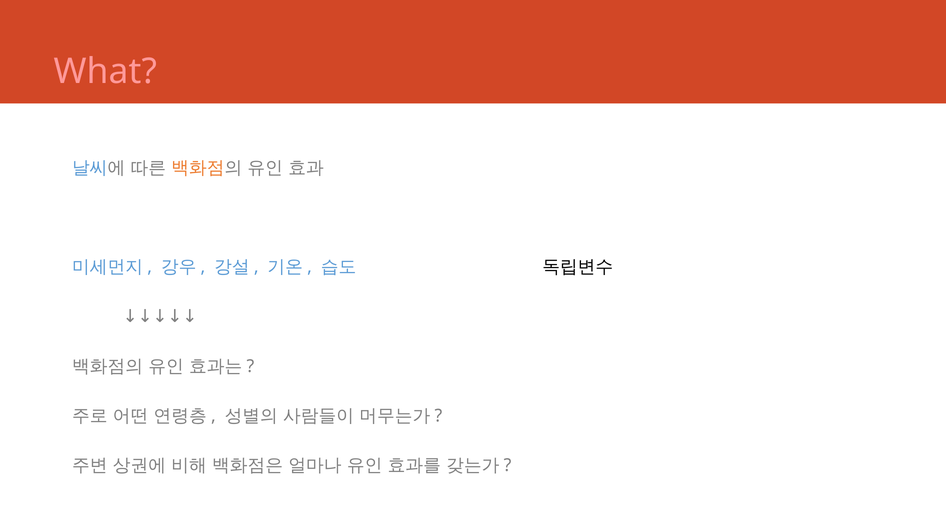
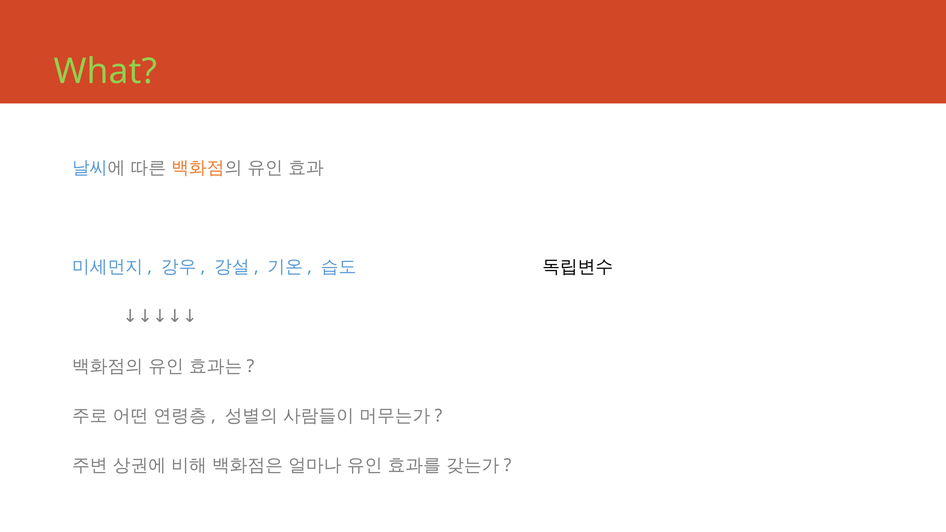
What colour: pink -> light green
